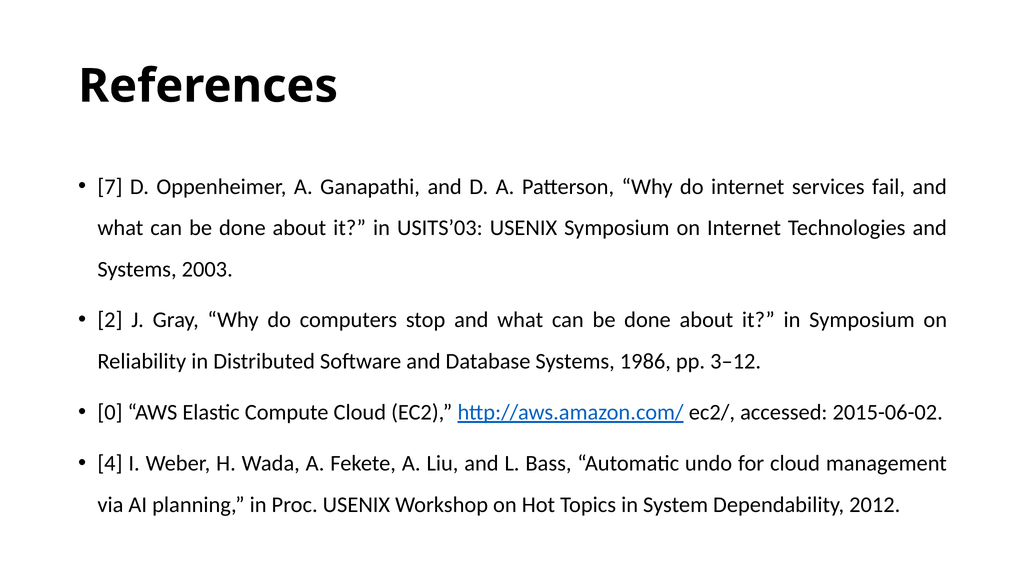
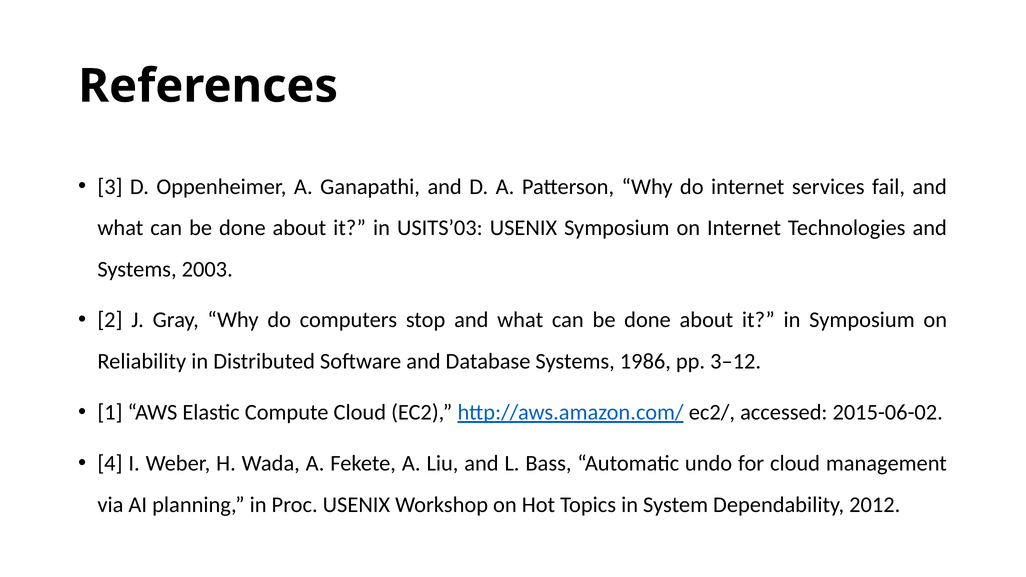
7: 7 -> 3
0: 0 -> 1
